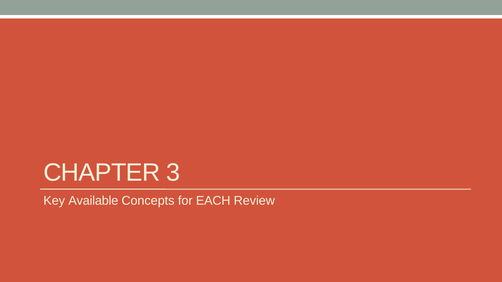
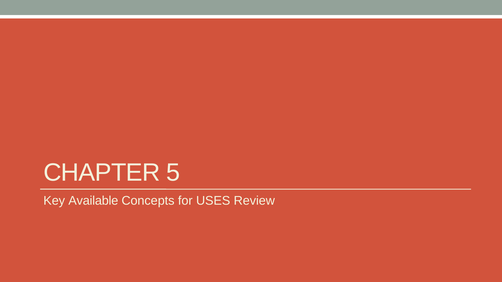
3: 3 -> 5
EACH: EACH -> USES
